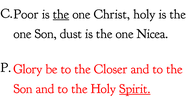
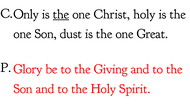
Poor: Poor -> Only
Nicea: Nicea -> Great
Closer: Closer -> Giving
Spirit underline: present -> none
